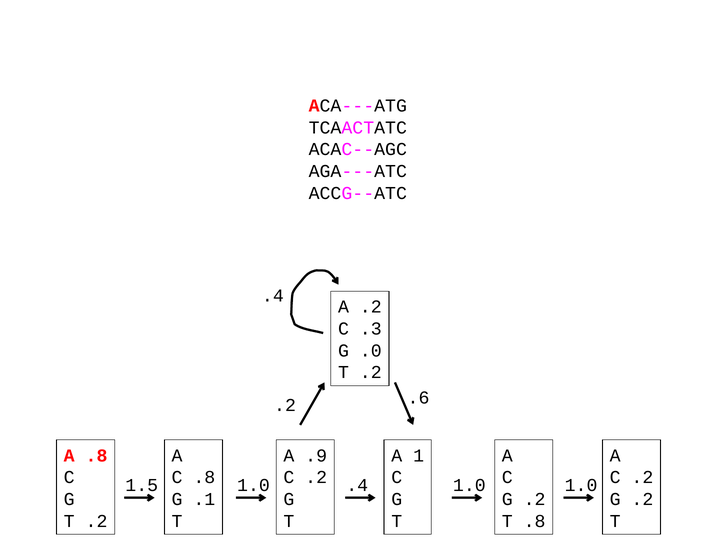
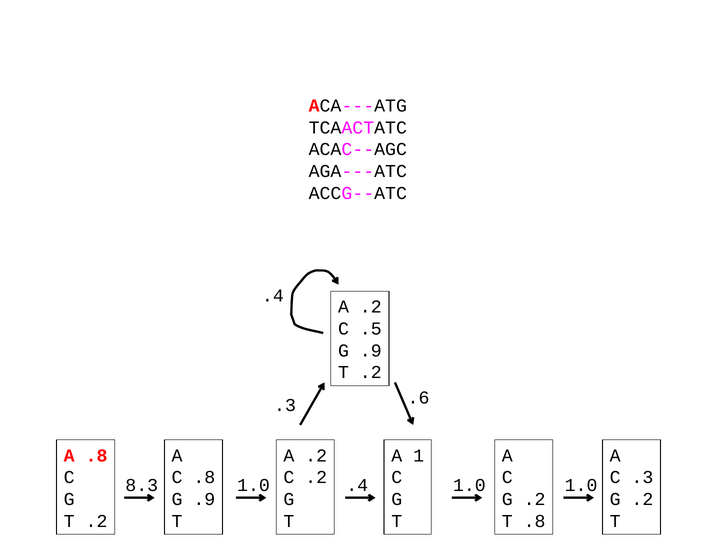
.3: .3 -> .5
.0 at (371, 351): .0 -> .9
.2 at (285, 405): .2 -> .3
.9 at (316, 456): .9 -> .2
.2 at (642, 477): .2 -> .3
1.5: 1.5 -> 8.3
.1 at (204, 499): .1 -> .9
